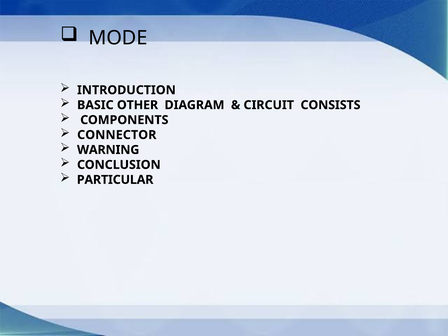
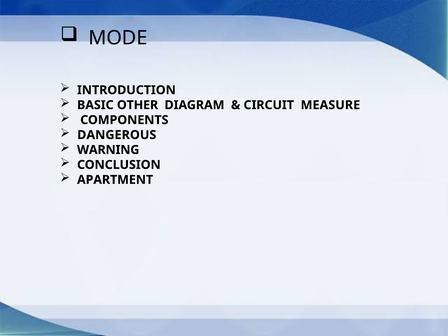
CONSISTS: CONSISTS -> MEASURE
CONNECTOR: CONNECTOR -> DANGEROUS
PARTICULAR: PARTICULAR -> APARTMENT
